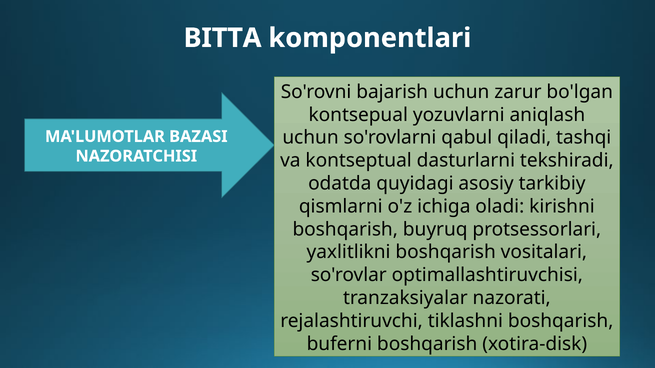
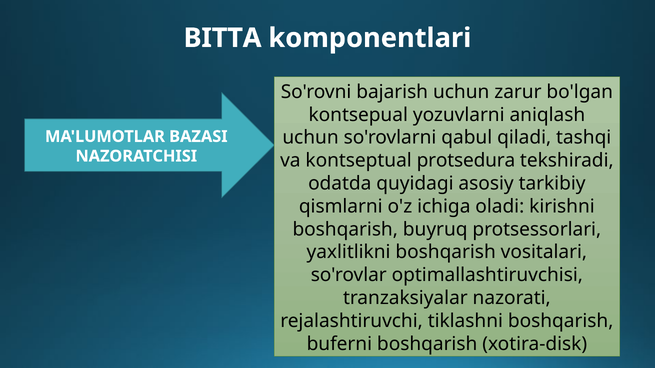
dasturlarni: dasturlarni -> protsedura
